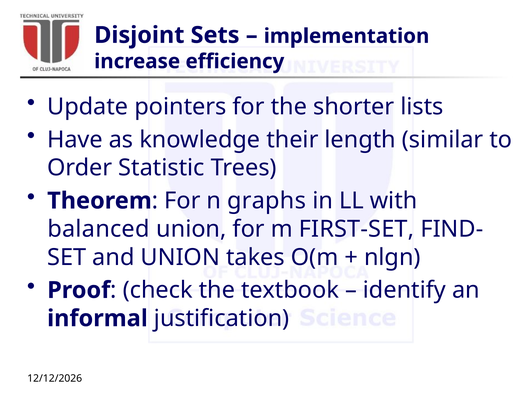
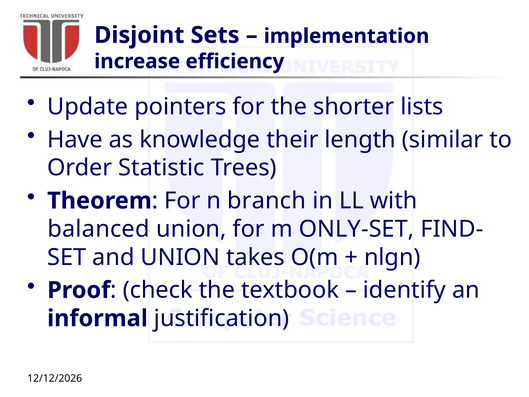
graphs: graphs -> branch
FIRST-SET: FIRST-SET -> ONLY-SET
